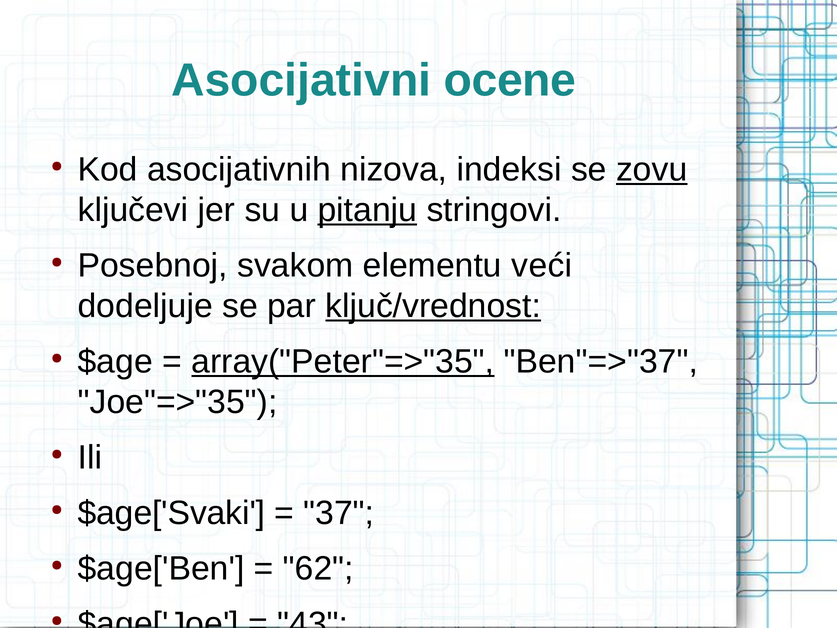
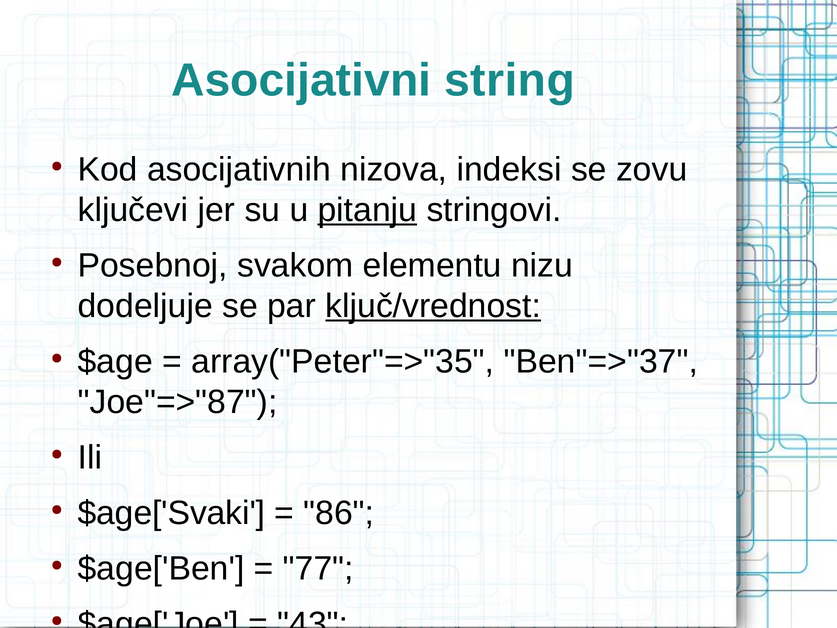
ocene: ocene -> string
zovu underline: present -> none
veći: veći -> nizu
array("Peter"=>"35 underline: present -> none
Joe"=>"35: Joe"=>"35 -> Joe"=>"87
37: 37 -> 86
62: 62 -> 77
